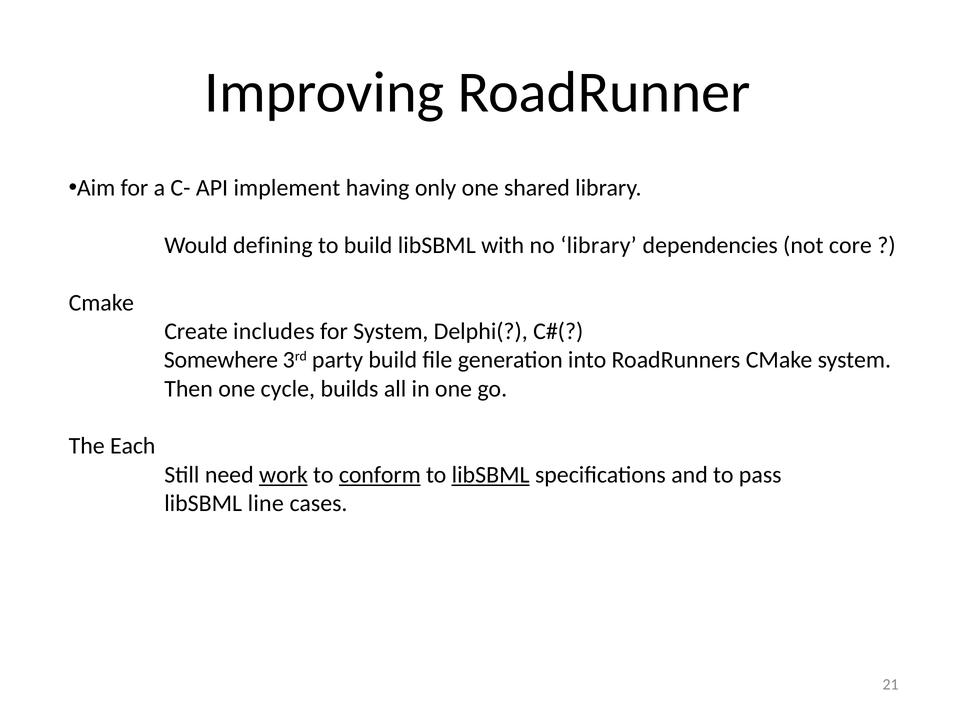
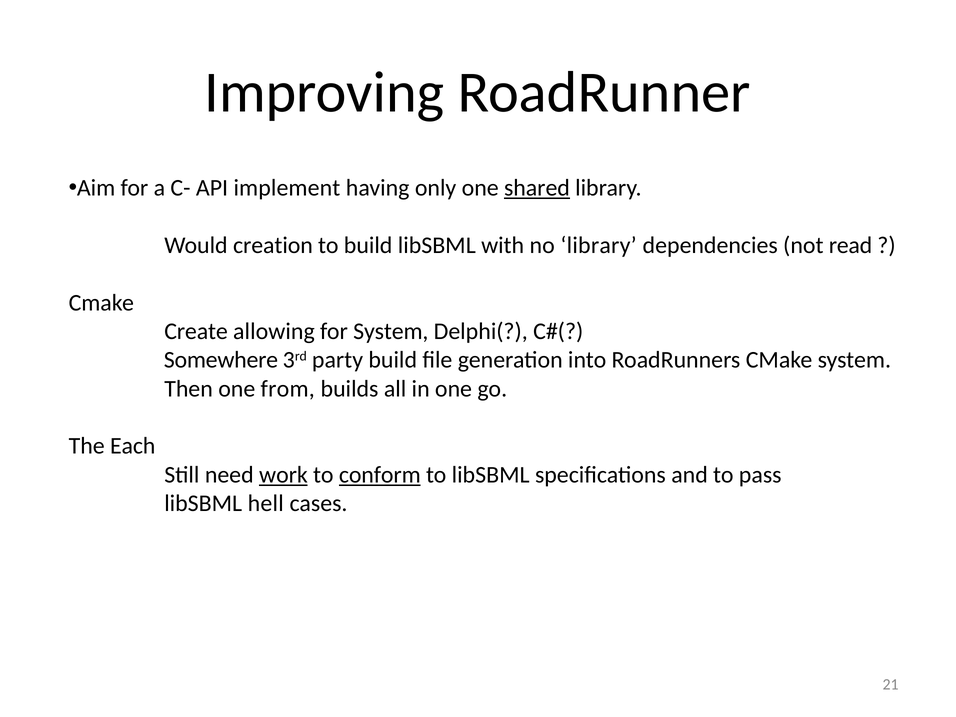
shared underline: none -> present
defining: defining -> creation
core: core -> read
includes: includes -> allowing
cycle: cycle -> from
libSBML at (491, 475) underline: present -> none
line: line -> hell
